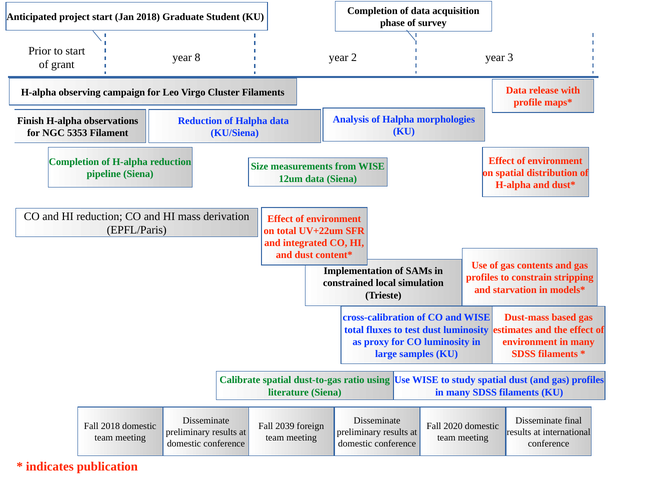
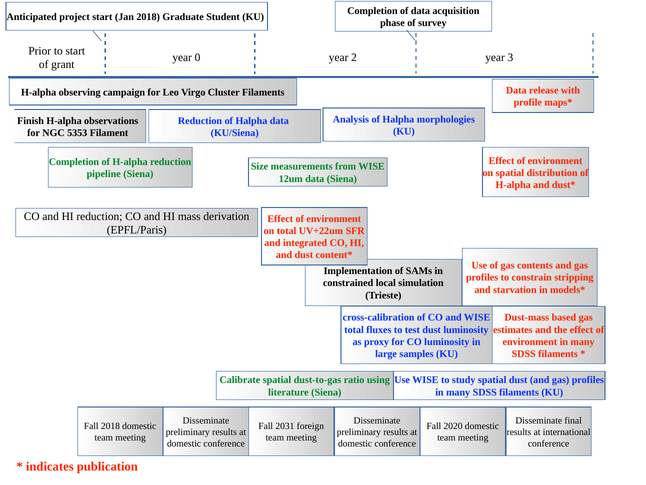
8: 8 -> 0
2039: 2039 -> 2031
